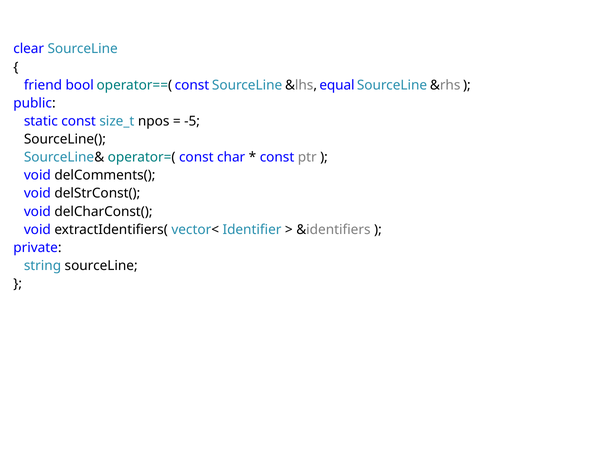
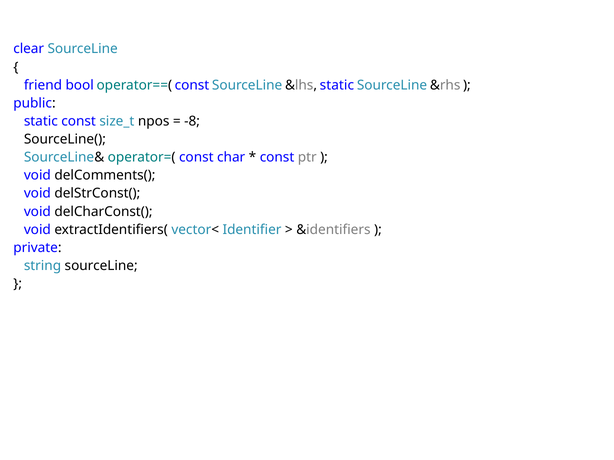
&lhs equal: equal -> static
-5: -5 -> -8
